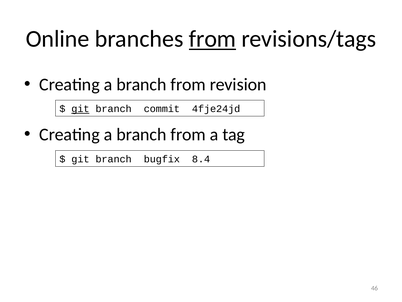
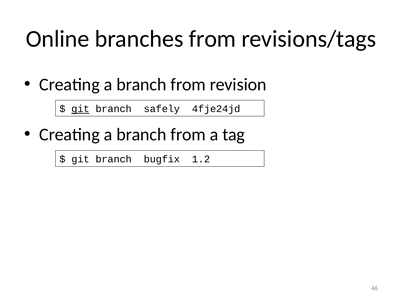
from at (212, 39) underline: present -> none
commit: commit -> safely
8.4: 8.4 -> 1.2
